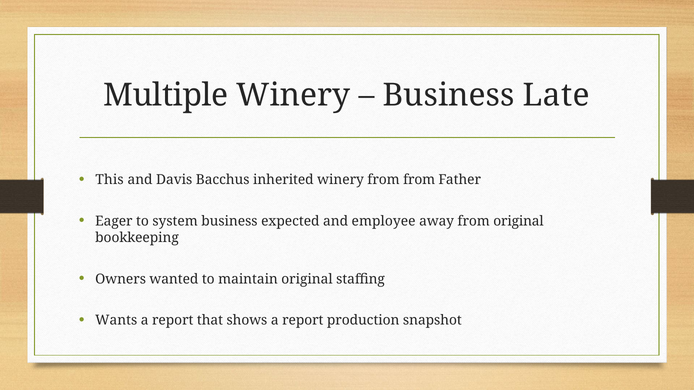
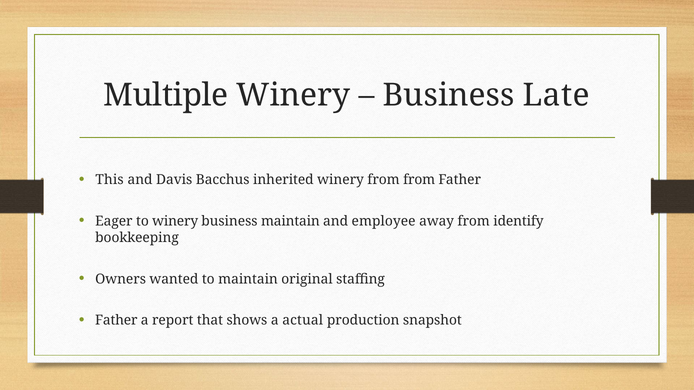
to system: system -> winery
business expected: expected -> maintain
from original: original -> identify
Wants at (116, 321): Wants -> Father
shows a report: report -> actual
